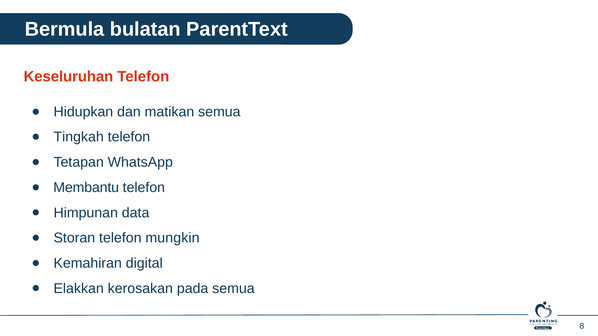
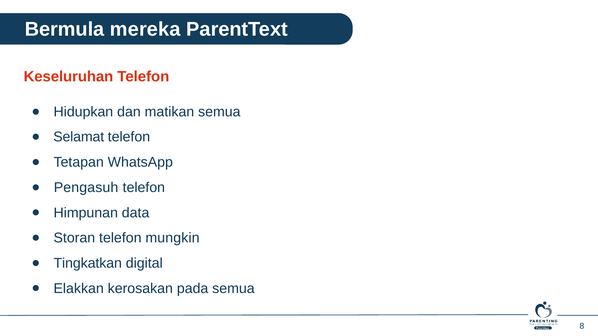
bulatan: bulatan -> mereka
Tingkah: Tingkah -> Selamat
Membantu: Membantu -> Pengasuh
Kemahiran: Kemahiran -> Tingkatkan
